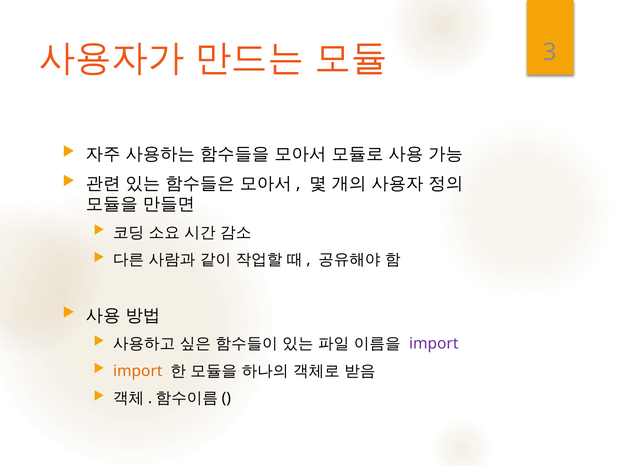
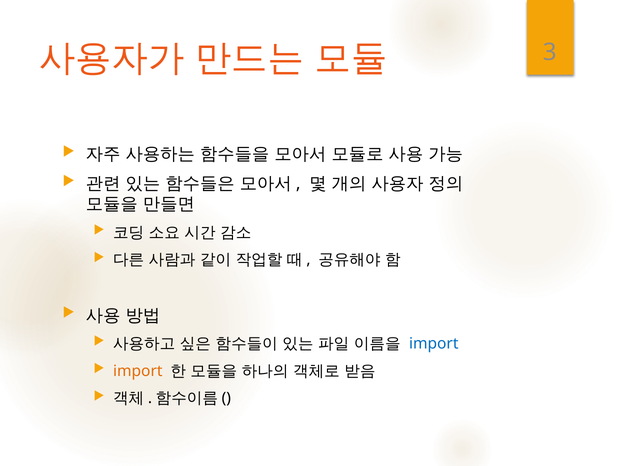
import at (434, 344) colour: purple -> blue
